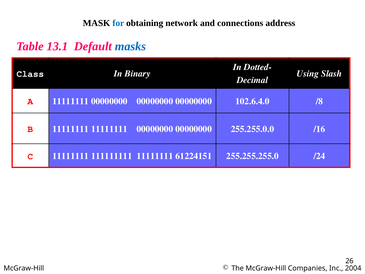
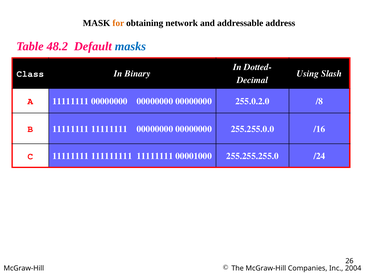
for colour: blue -> orange
connections: connections -> addressable
13.1: 13.1 -> 48.2
102.6.4.0: 102.6.4.0 -> 255.0.2.0
61224151: 61224151 -> 00001000
